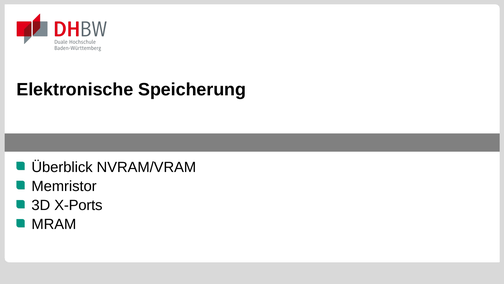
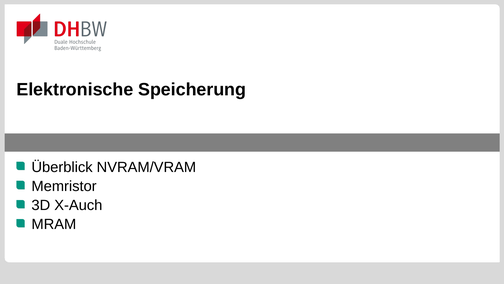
X-Ports: X-Ports -> X-Auch
